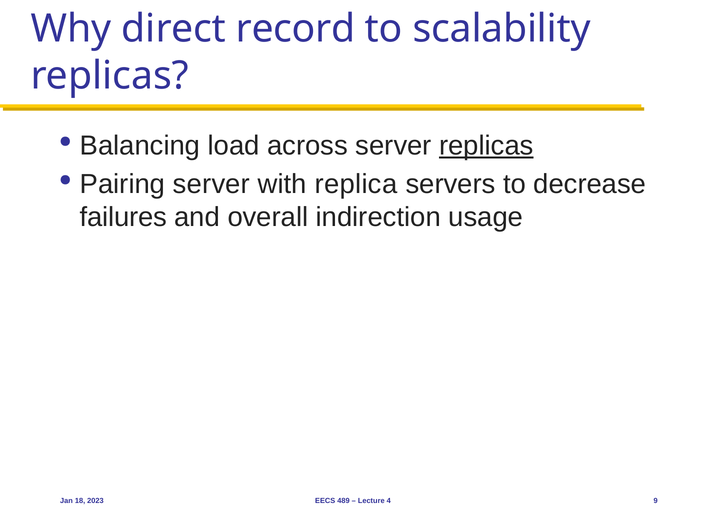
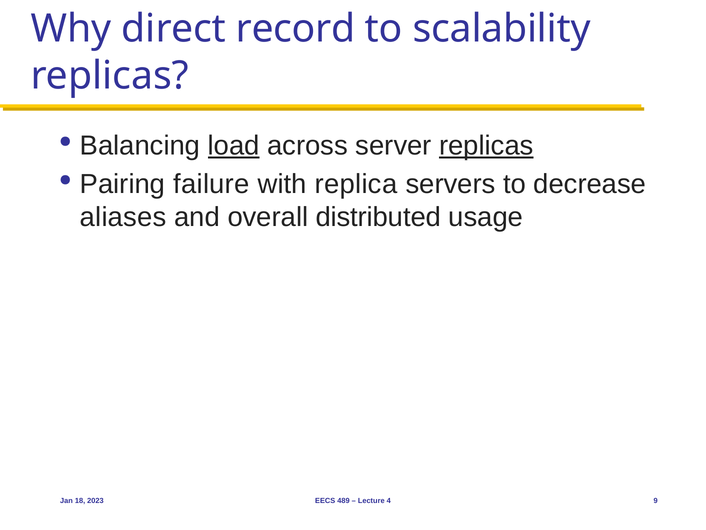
load underline: none -> present
Pairing server: server -> failure
failures: failures -> aliases
indirection: indirection -> distributed
